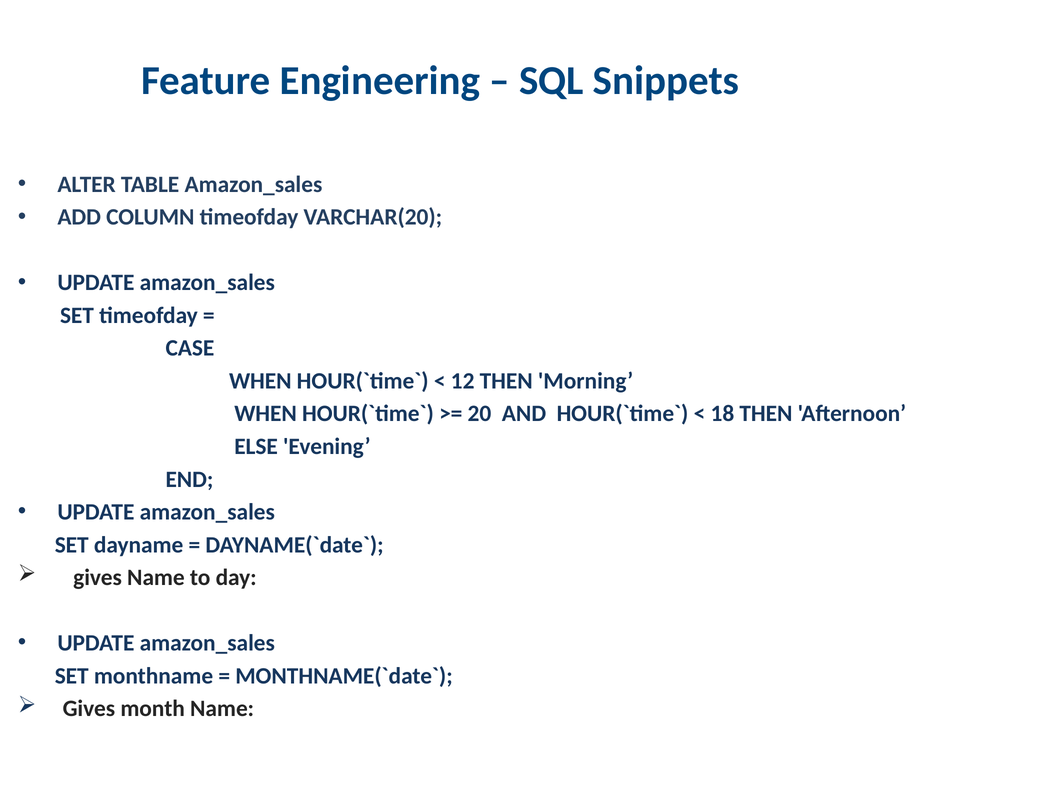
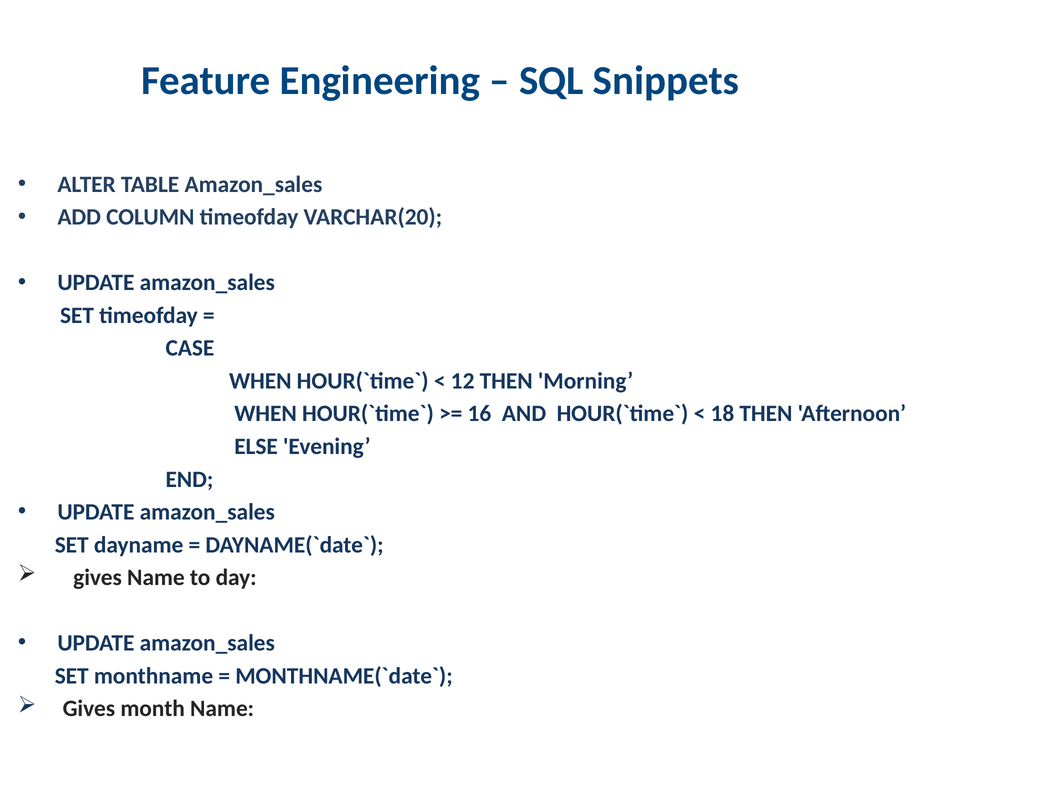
20: 20 -> 16
